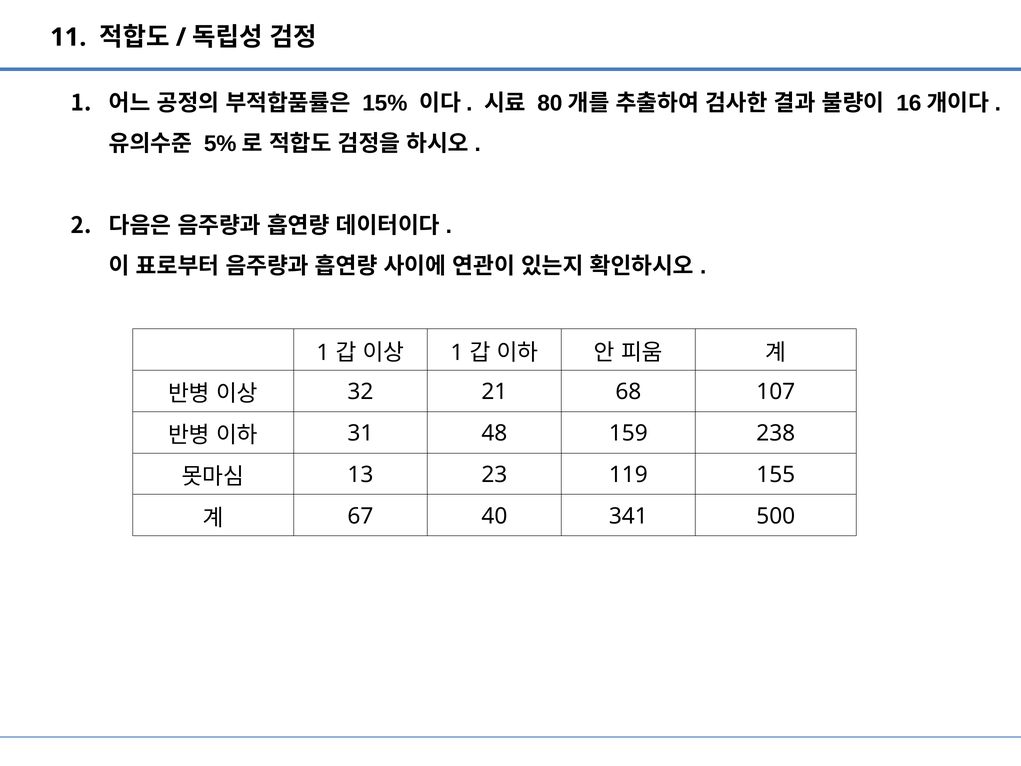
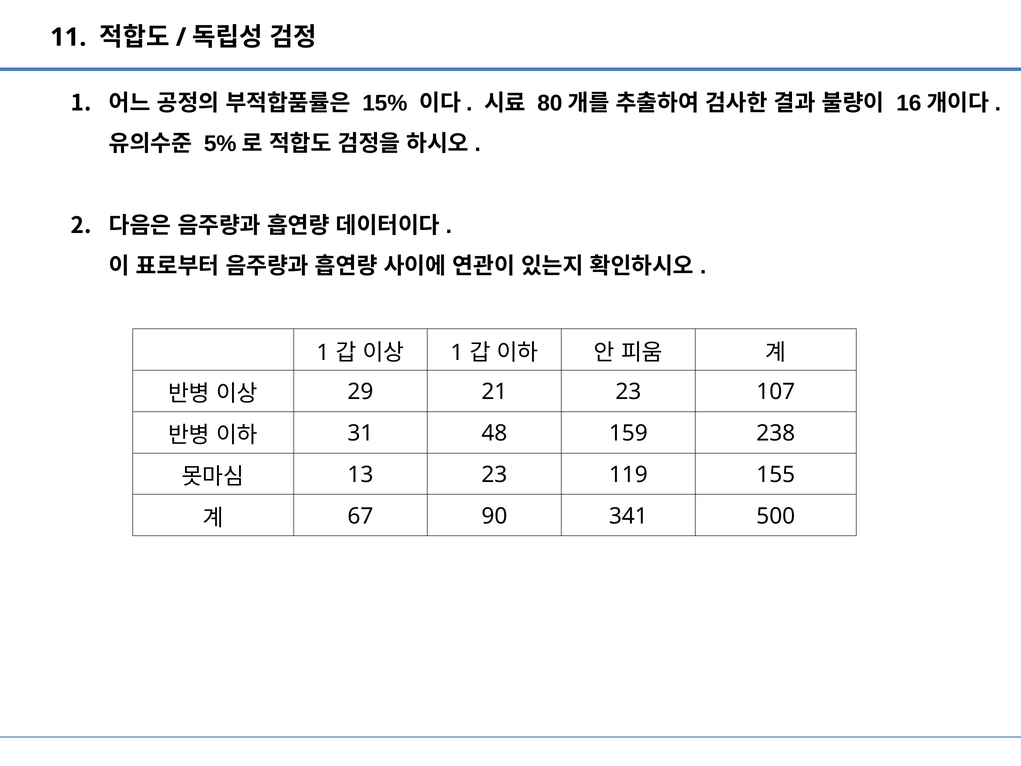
32: 32 -> 29
21 68: 68 -> 23
40: 40 -> 90
